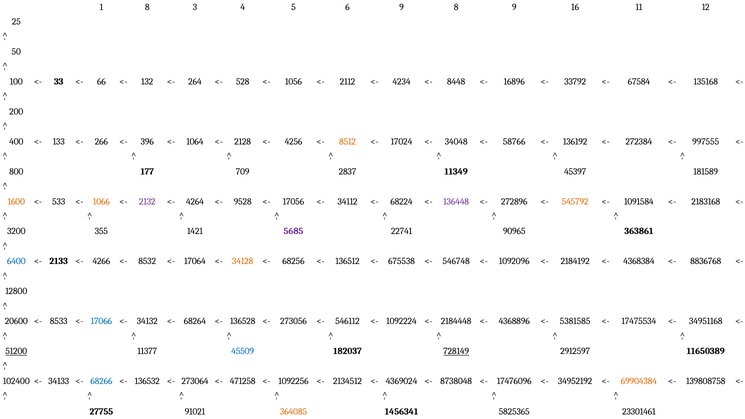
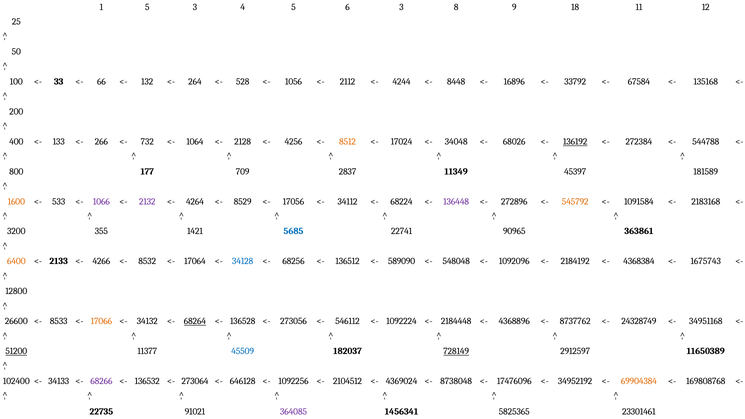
1 8: 8 -> 5
6 9: 9 -> 3
16: 16 -> 18
4234: 4234 -> 4244
396: 396 -> 732
58766: 58766 -> 68026
136192 underline: none -> present
997555: 997555 -> 544788
1066 colour: orange -> purple
9528: 9528 -> 8529
5685 colour: purple -> blue
6400 colour: blue -> orange
34128 colour: orange -> blue
675538: 675538 -> 589090
546748: 546748 -> 548048
8836768: 8836768 -> 1675743
20600: 20600 -> 26600
17066 colour: blue -> orange
68264 underline: none -> present
5381585: 5381585 -> 8737762
17475534: 17475534 -> 24328749
68266 colour: blue -> purple
471258: 471258 -> 646128
2134512: 2134512 -> 2104512
139808758: 139808758 -> 169808768
27755: 27755 -> 22735
364085 colour: orange -> purple
